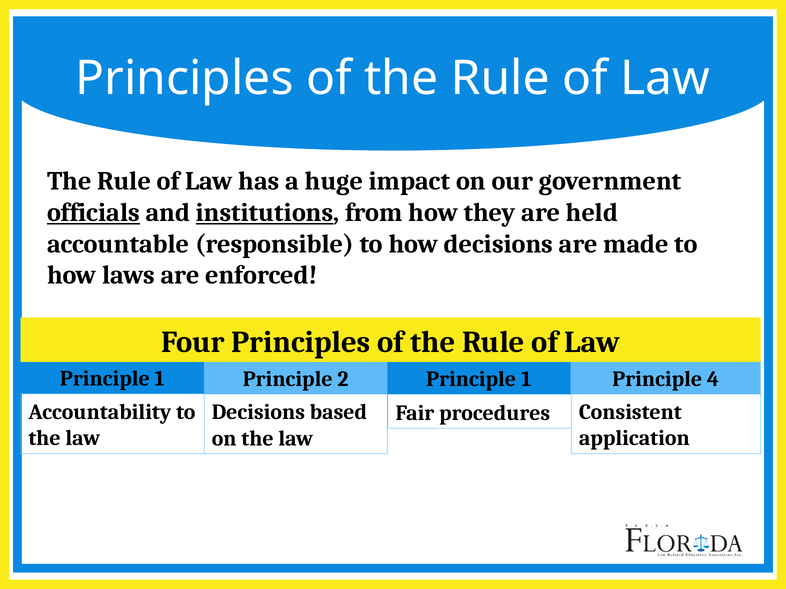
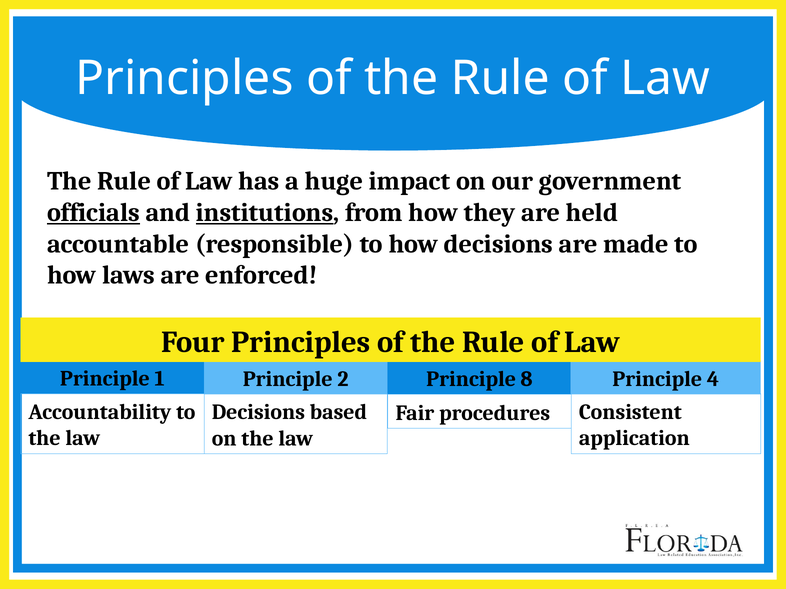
2 Principle 1: 1 -> 8
